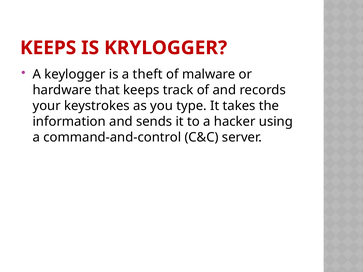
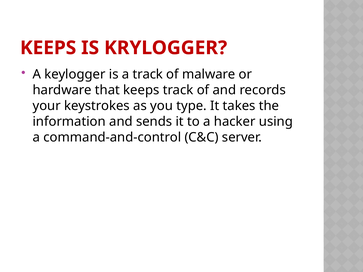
a theft: theft -> track
